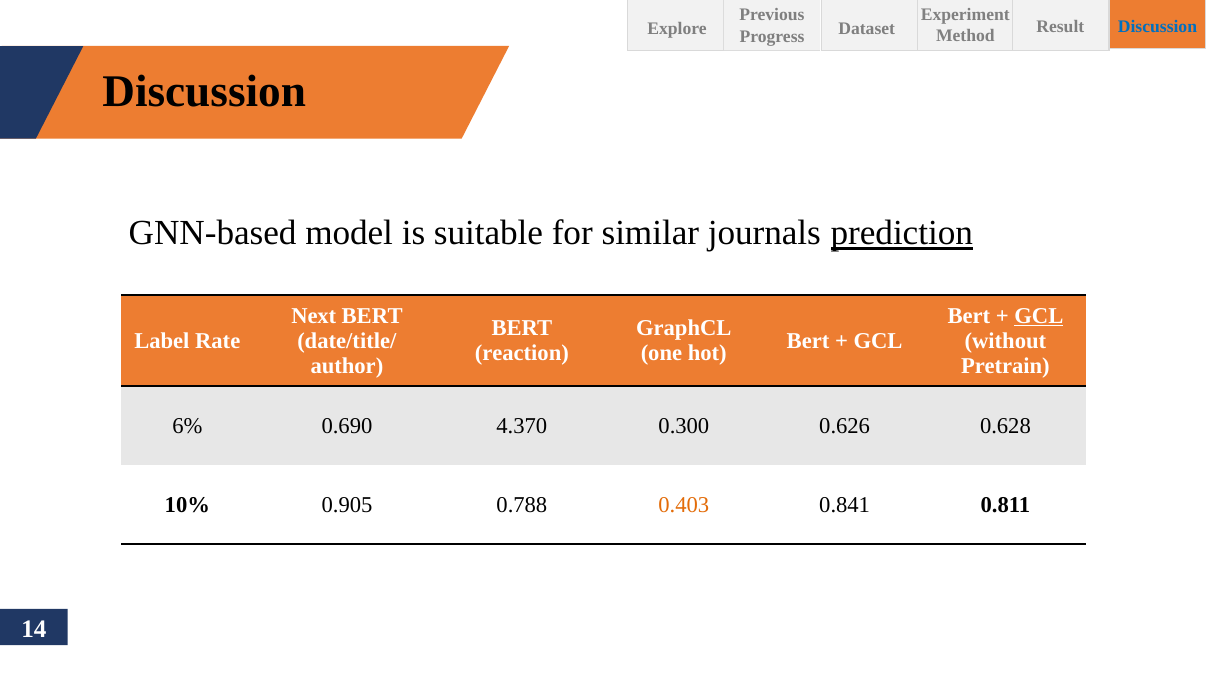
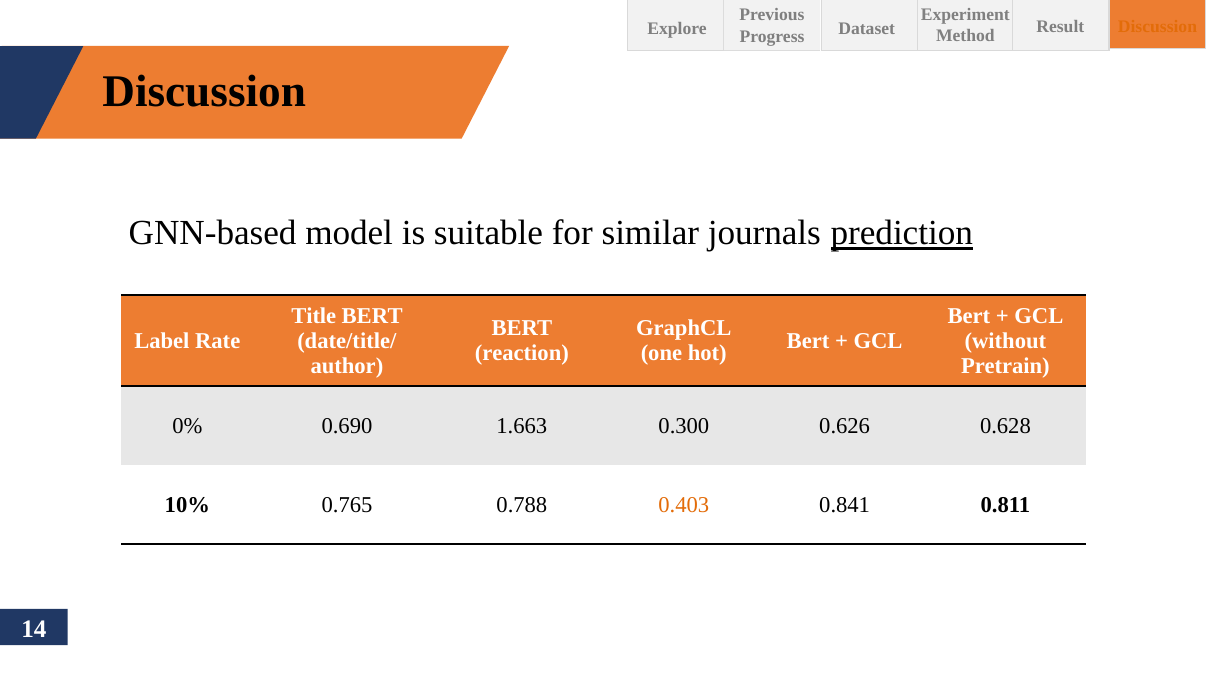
Discussion at (1157, 27) colour: blue -> orange
Next: Next -> Title
GCL at (1039, 316) underline: present -> none
6%: 6% -> 0%
4.370: 4.370 -> 1.663
0.905: 0.905 -> 0.765
